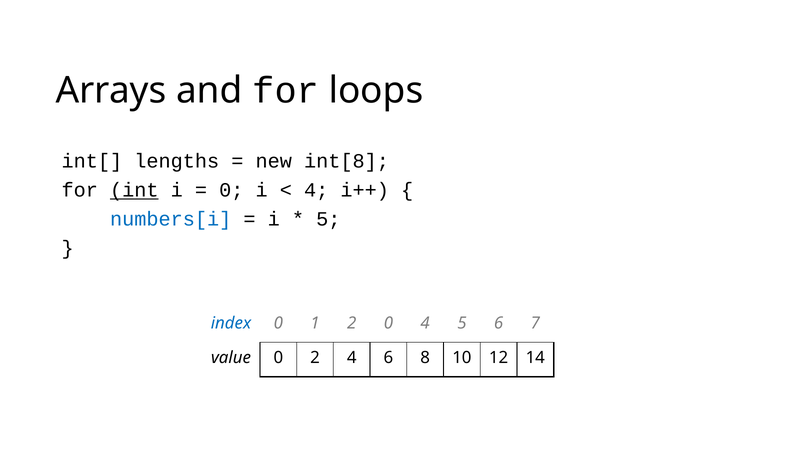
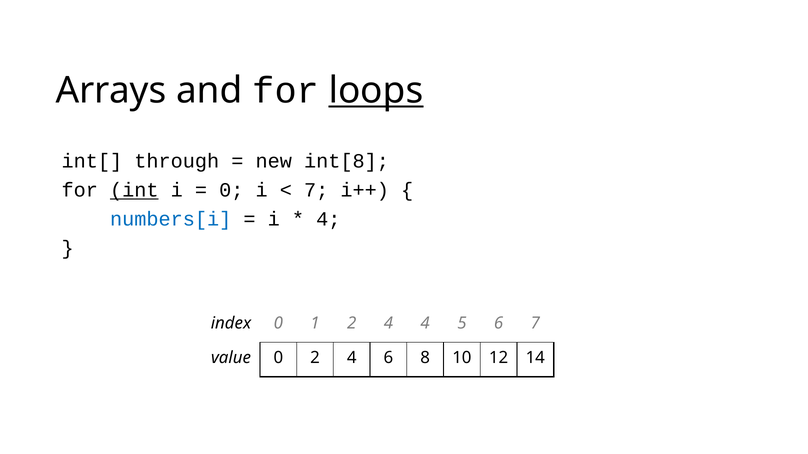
loops underline: none -> present
lengths: lengths -> through
4 at (316, 190): 4 -> 7
5 at (328, 219): 5 -> 4
index colour: blue -> black
1 2 0: 0 -> 4
